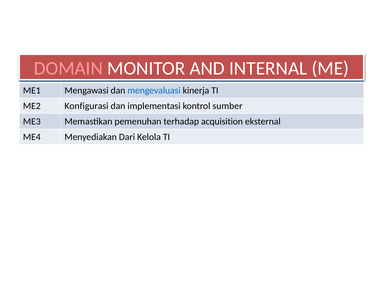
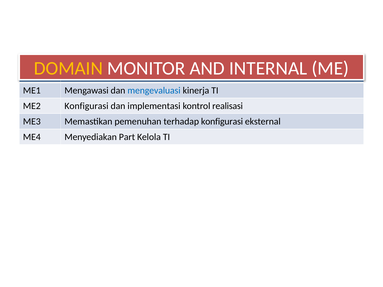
DOMAIN colour: pink -> yellow
sumber: sumber -> realisasi
terhadap acquisition: acquisition -> konfigurasi
Dari: Dari -> Part
